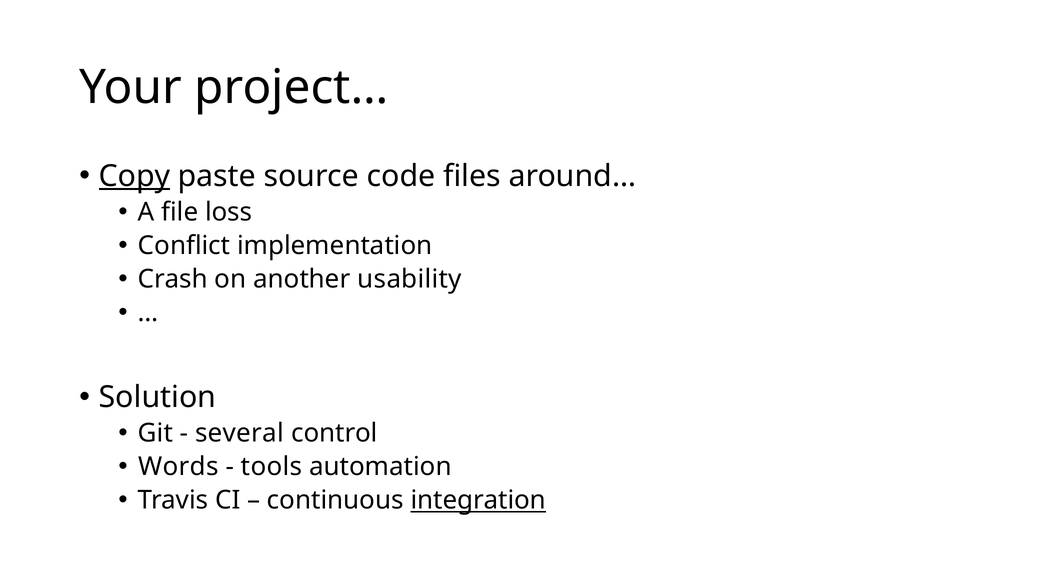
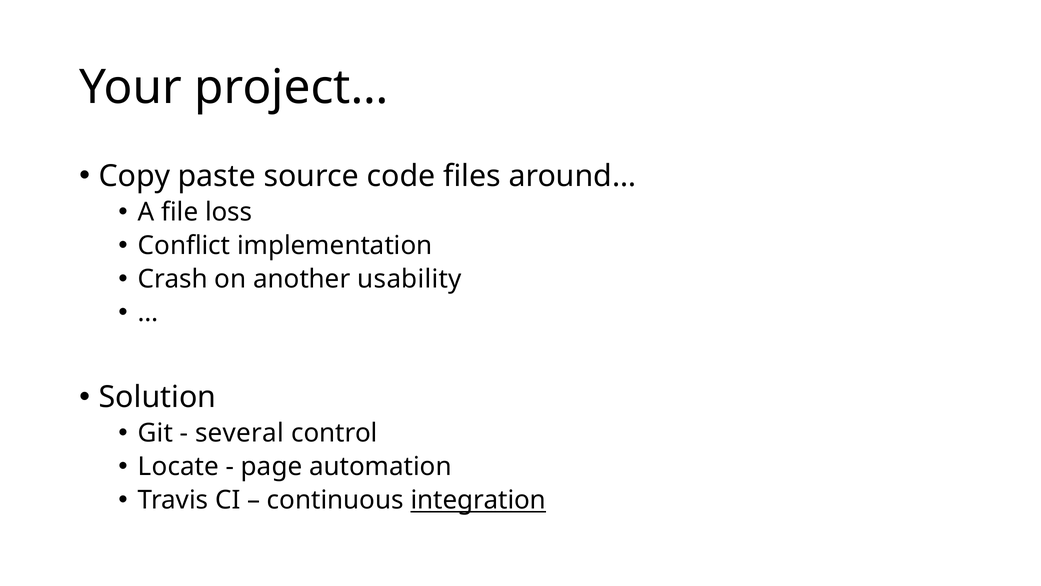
Copy underline: present -> none
Words: Words -> Locate
tools: tools -> page
